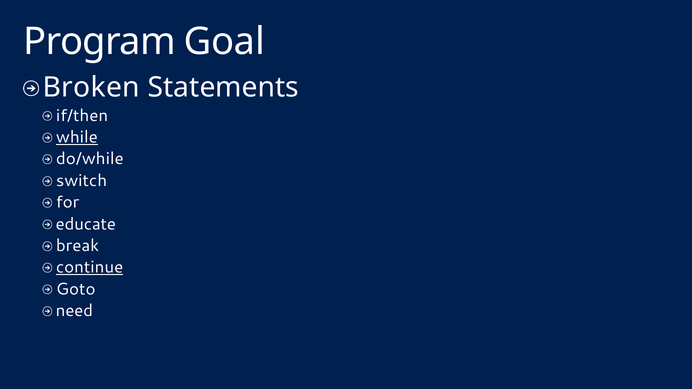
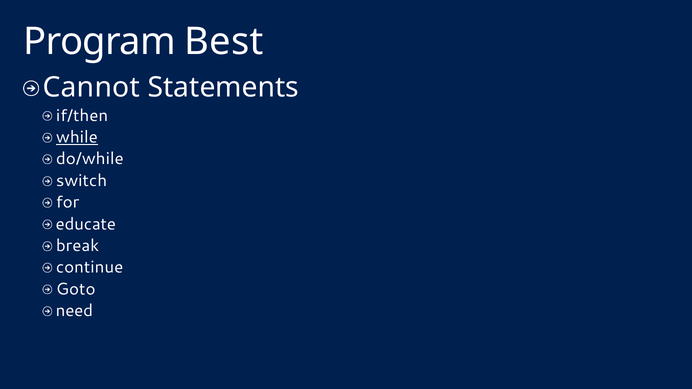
Goal: Goal -> Best
Broken: Broken -> Cannot
continue underline: present -> none
